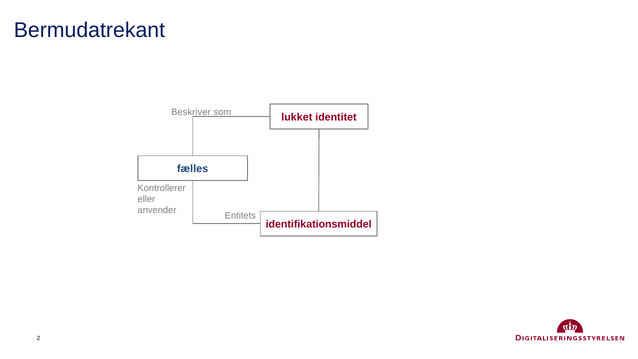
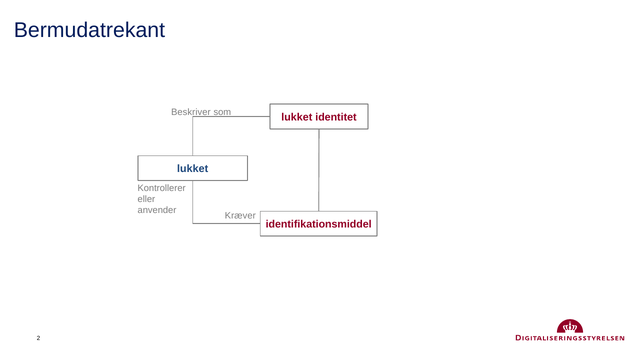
fælles at (193, 169): fælles -> lukket
Entitets: Entitets -> Kræver
